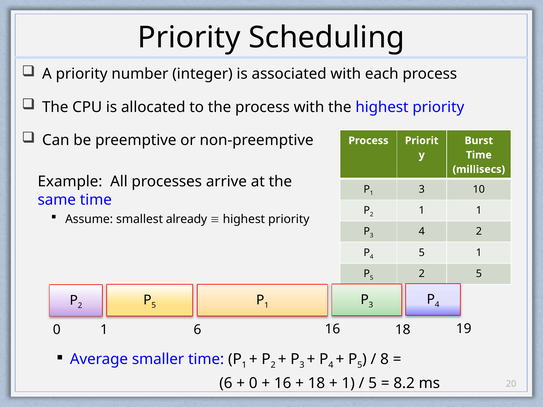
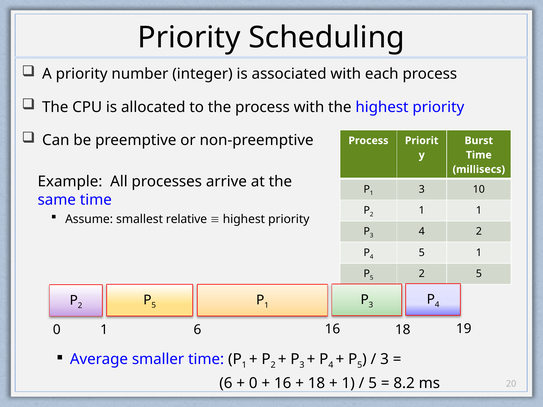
already: already -> relative
8 at (385, 359): 8 -> 3
